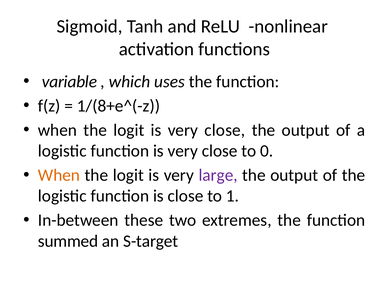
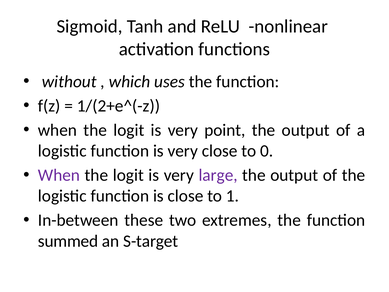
variable: variable -> without
1/(8+e^(-z: 1/(8+e^(-z -> 1/(2+e^(-z
logit is very close: close -> point
When at (59, 175) colour: orange -> purple
